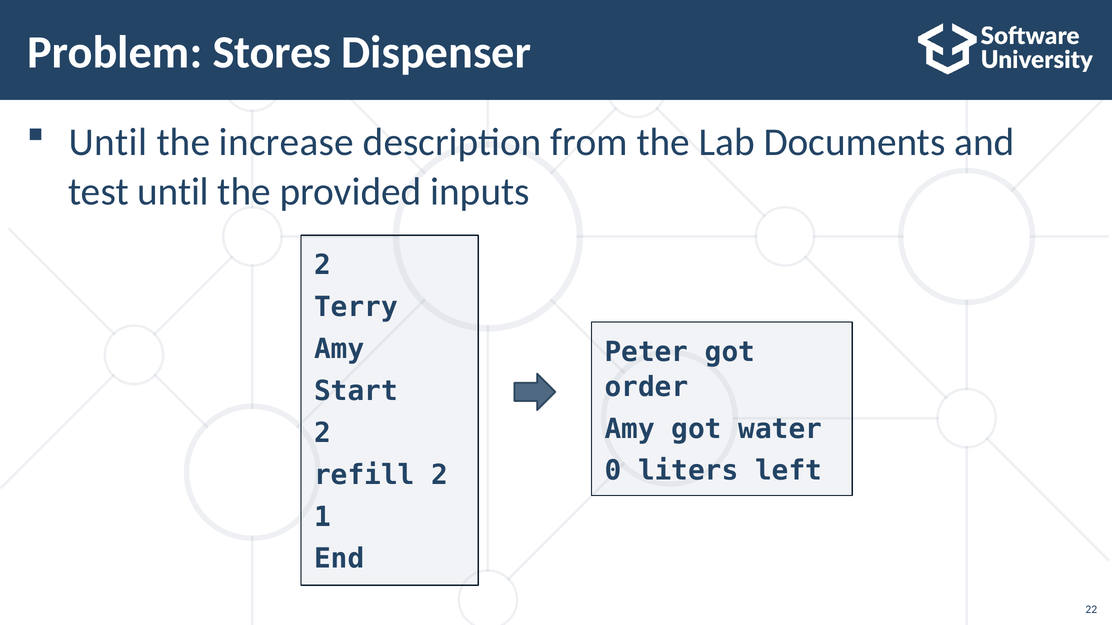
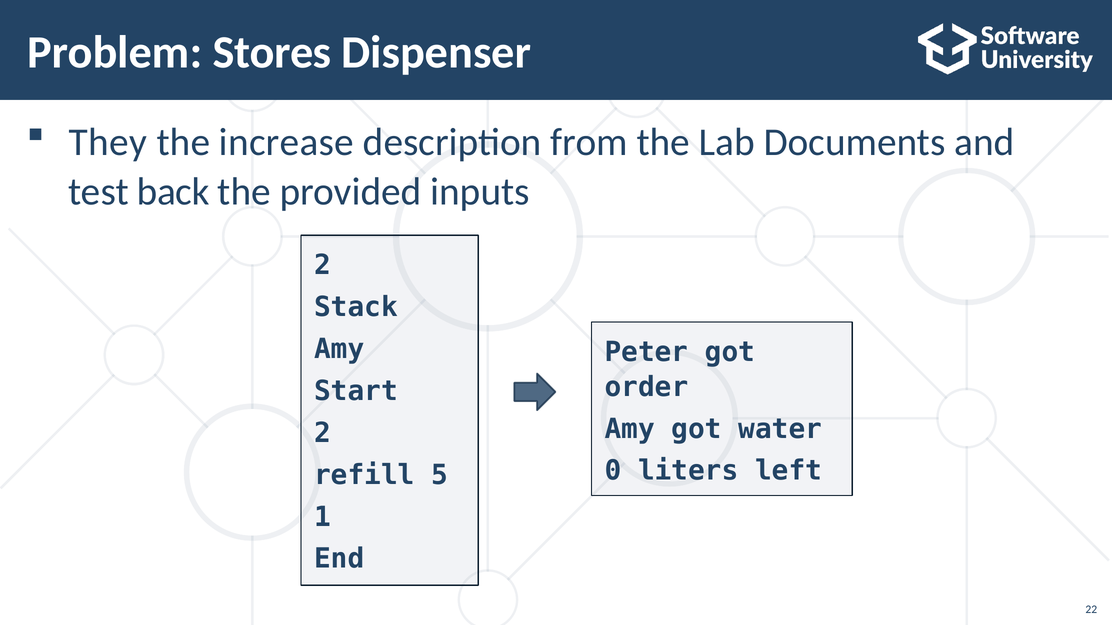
Until at (108, 142): Until -> They
test until: until -> back
Terry: Terry -> Stack
refill 2: 2 -> 5
